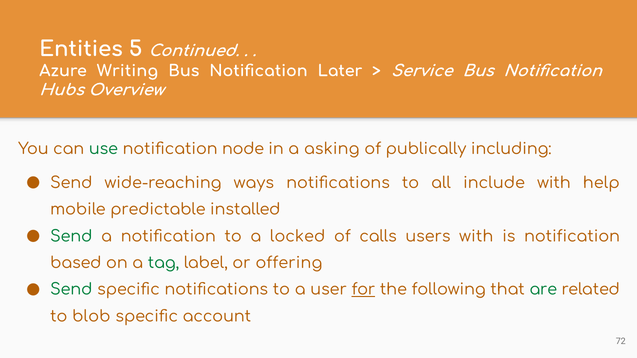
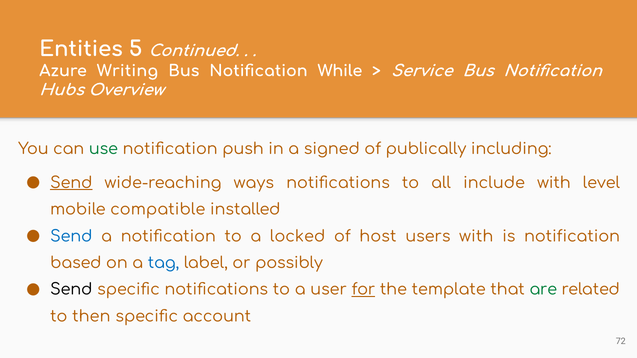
Later: Later -> While
node: node -> push
asking: asking -> signed
Send at (71, 183) underline: none -> present
help: help -> level
predictable: predictable -> compatible
Send at (71, 236) colour: green -> blue
calls: calls -> host
tag colour: green -> blue
offering: offering -> possibly
Send at (71, 290) colour: green -> black
following: following -> template
blob: blob -> then
